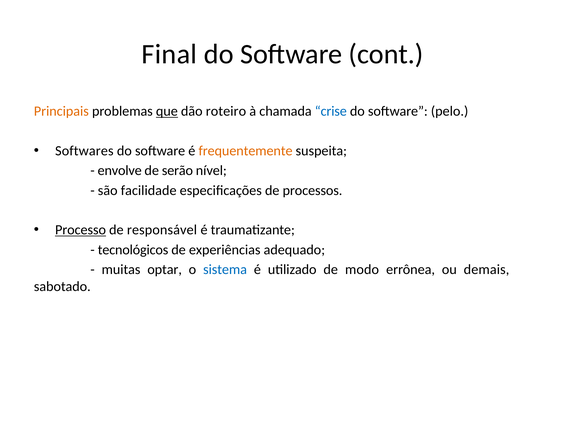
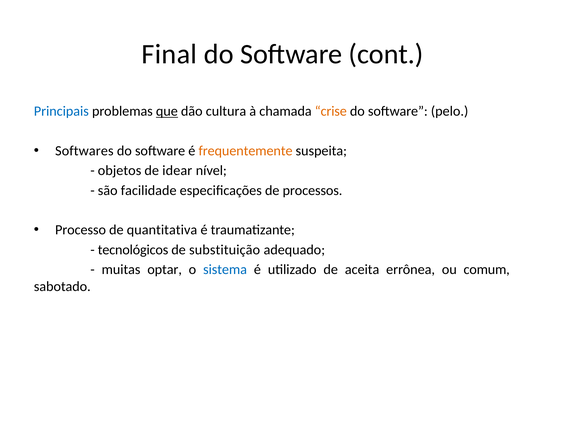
Principais colour: orange -> blue
roteiro: roteiro -> cultura
crise colour: blue -> orange
envolve: envolve -> objetos
serão: serão -> idear
Processo underline: present -> none
responsável: responsável -> quantitativa
experiências: experiências -> substituição
modo: modo -> aceita
demais: demais -> comum
